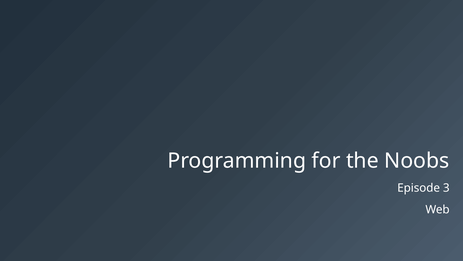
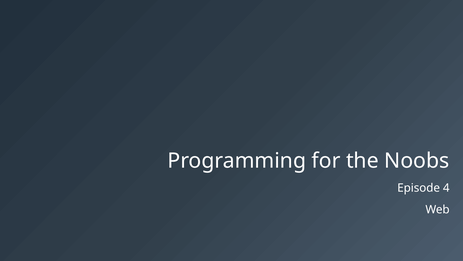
3: 3 -> 4
